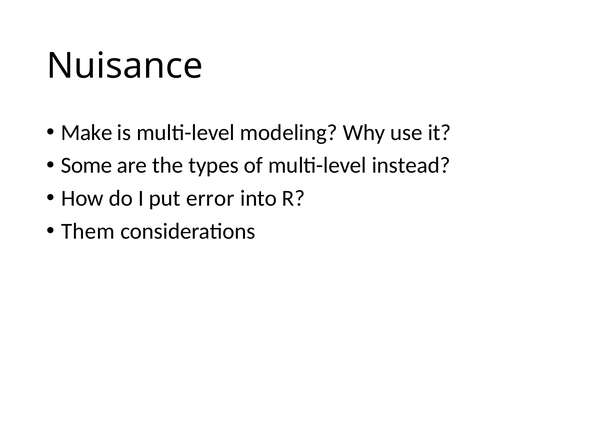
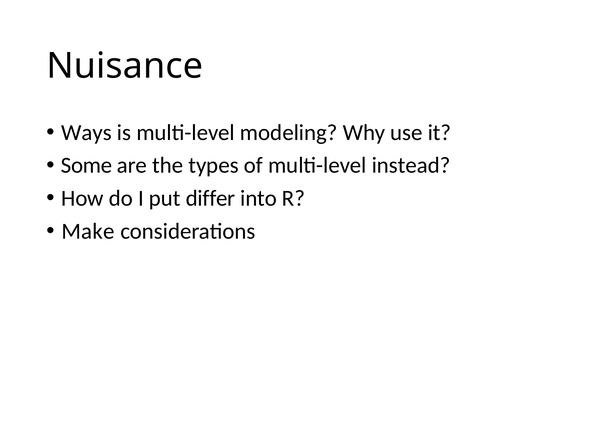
Make: Make -> Ways
error: error -> differ
Them: Them -> Make
